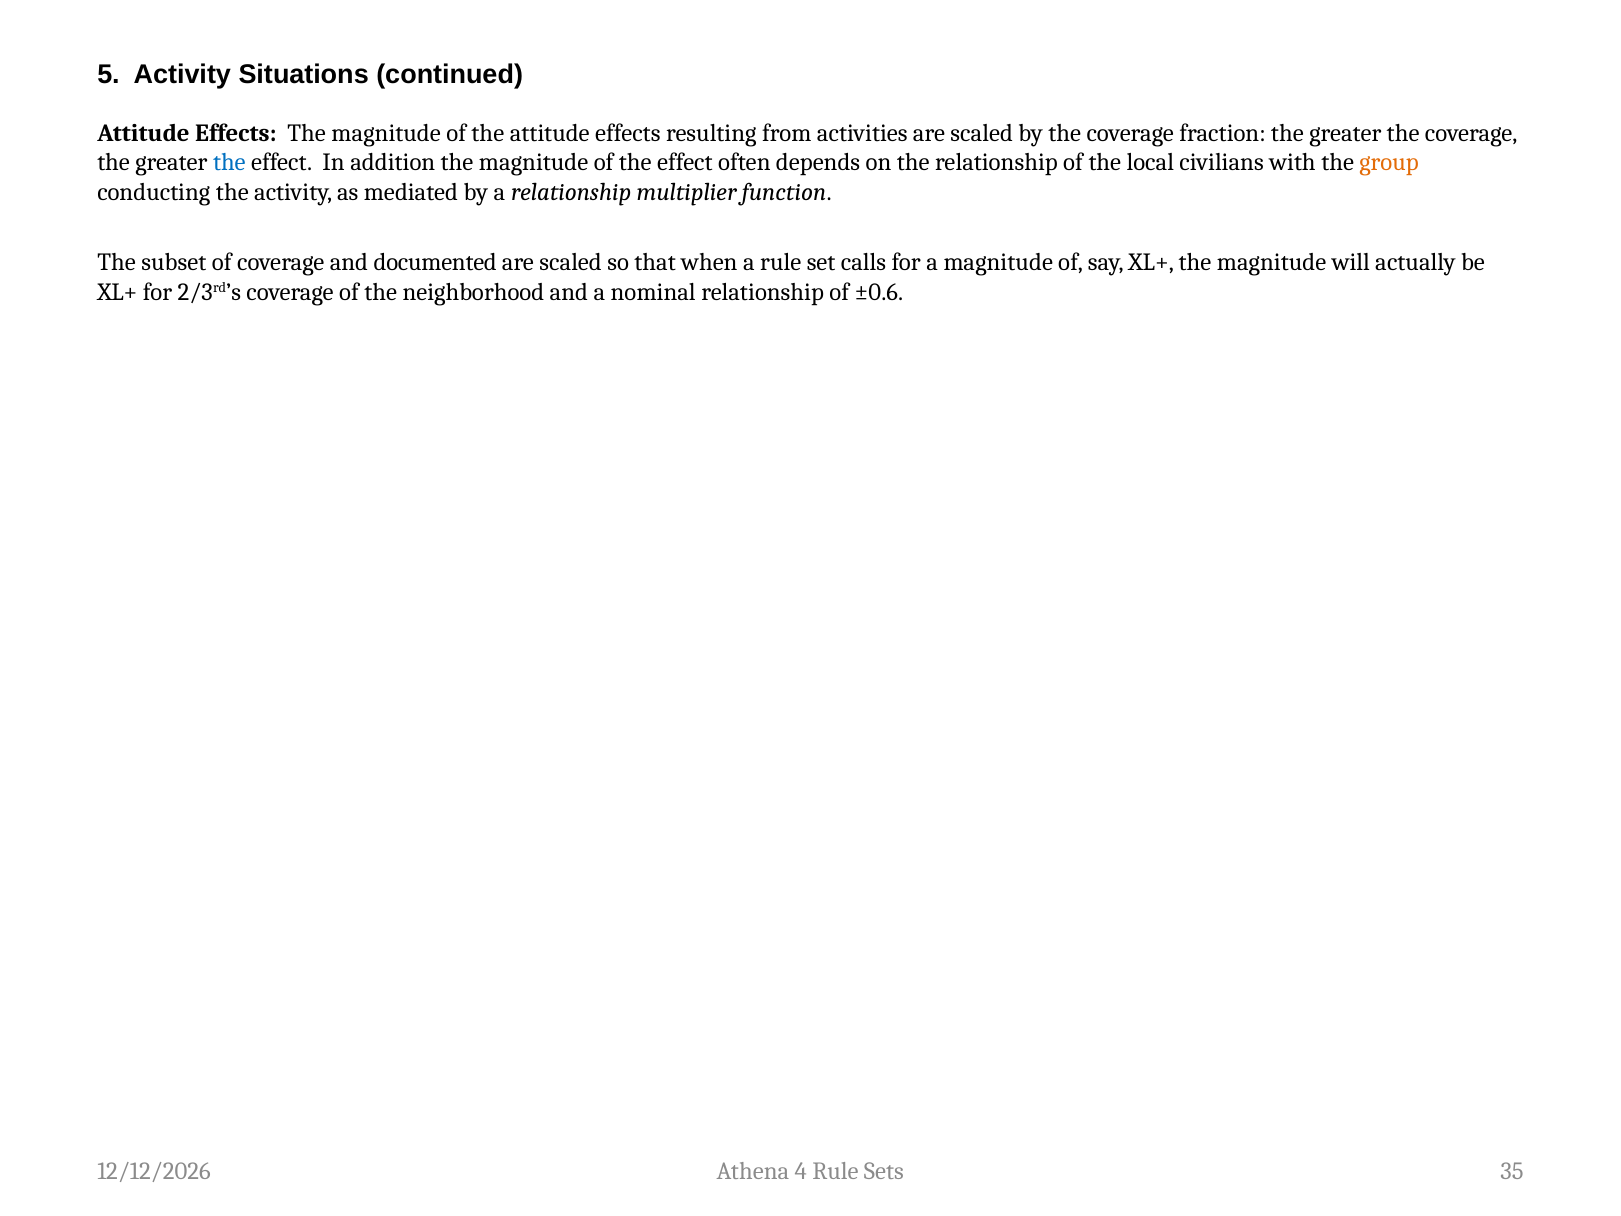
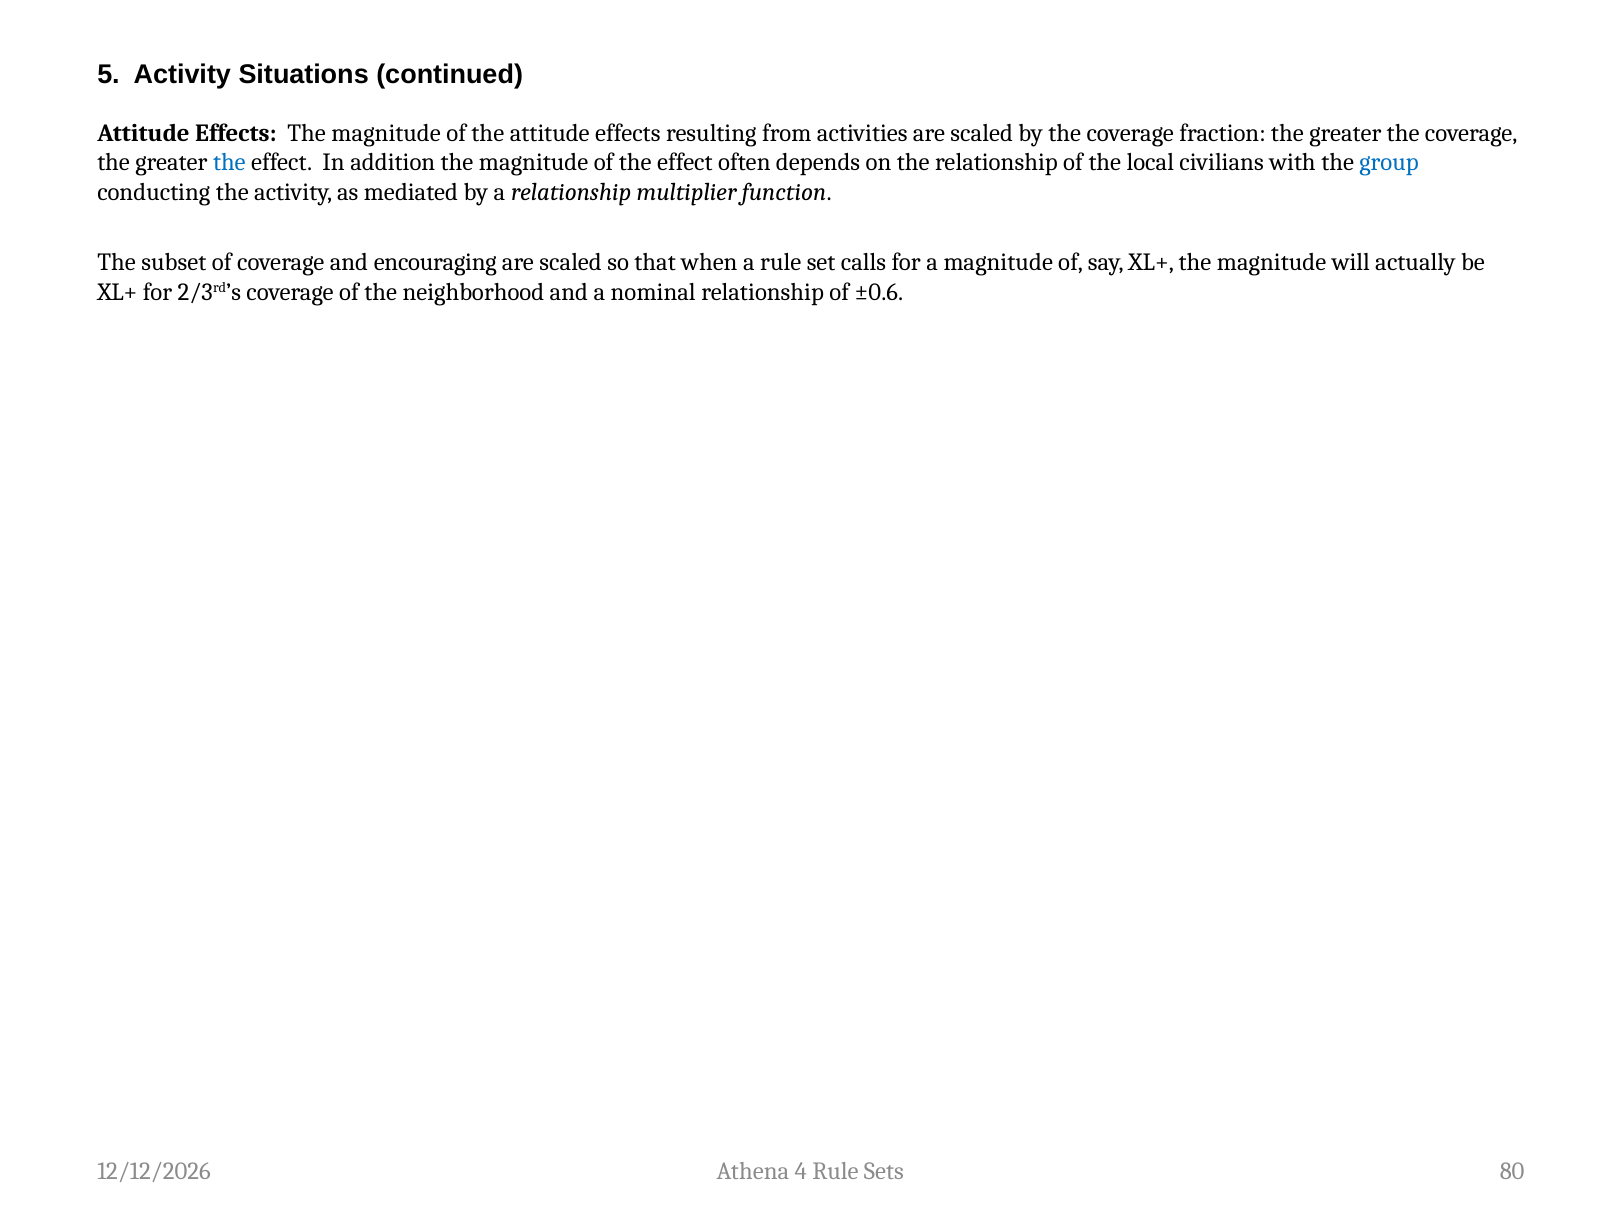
group colour: orange -> blue
documented: documented -> encouraging
35: 35 -> 80
